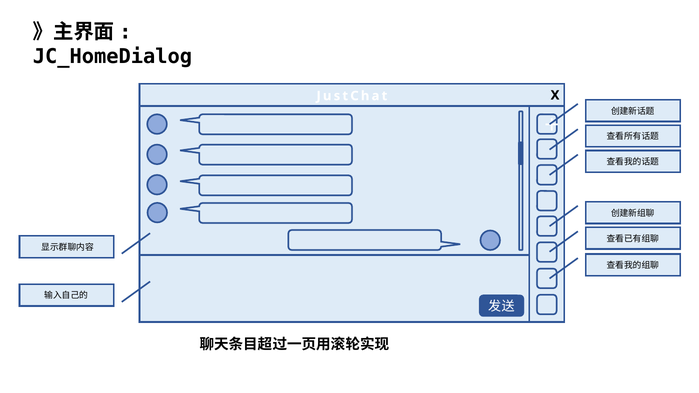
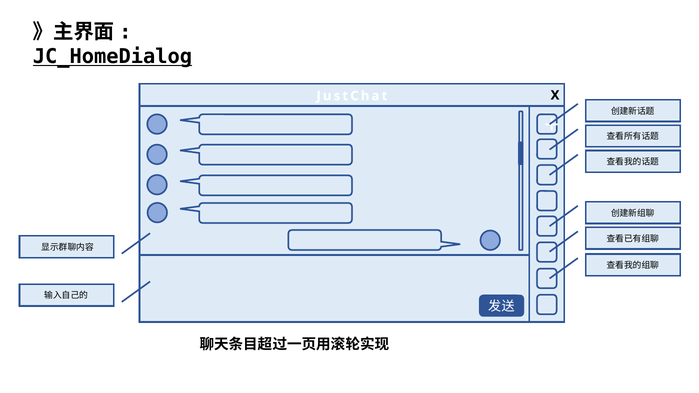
JC_HomeDialog underline: none -> present
